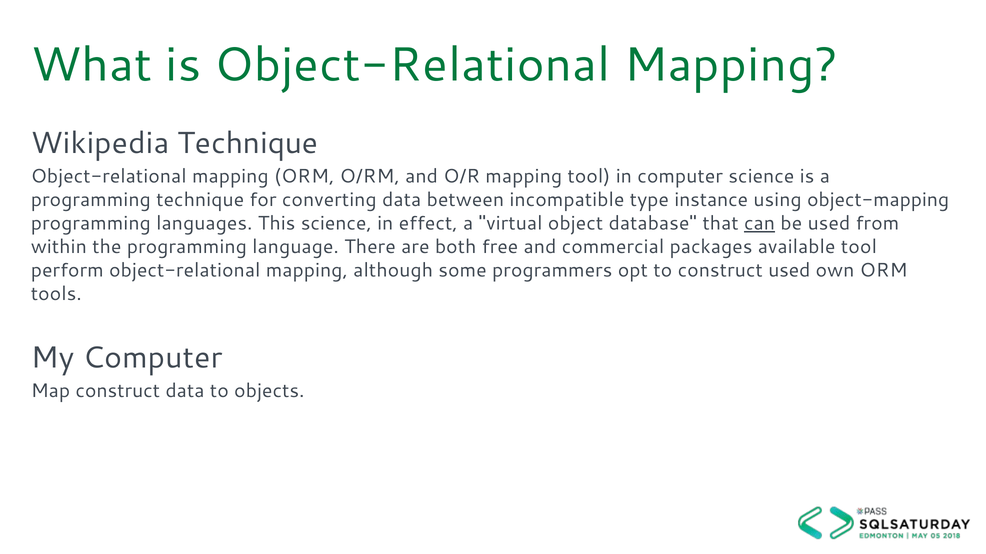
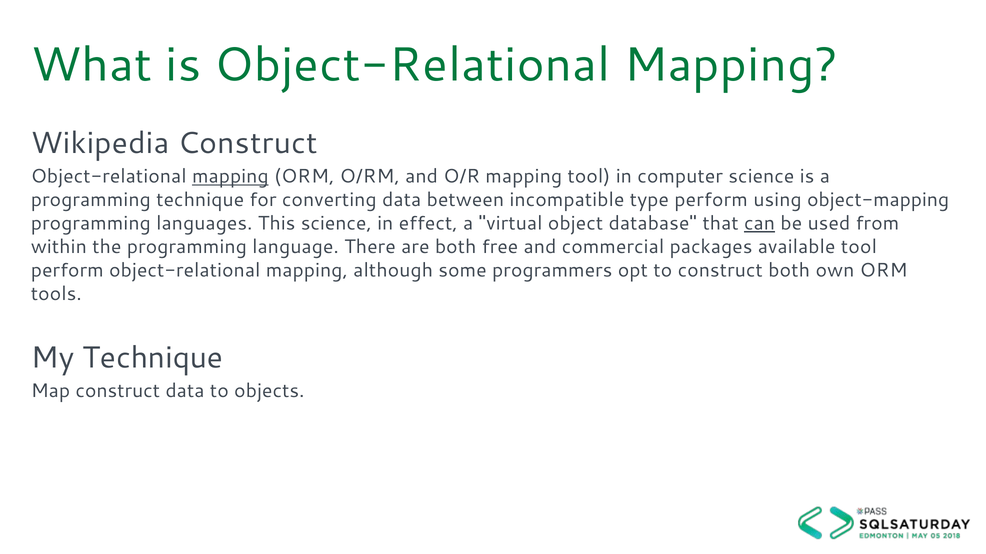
Wikipedia Technique: Technique -> Construct
mapping at (230, 177) underline: none -> present
type instance: instance -> perform
construct used: used -> both
My Computer: Computer -> Technique
